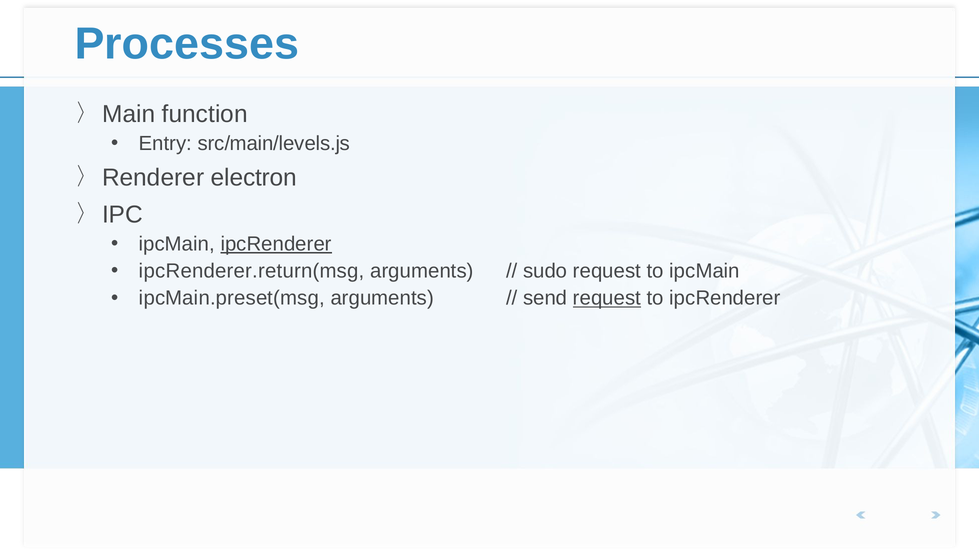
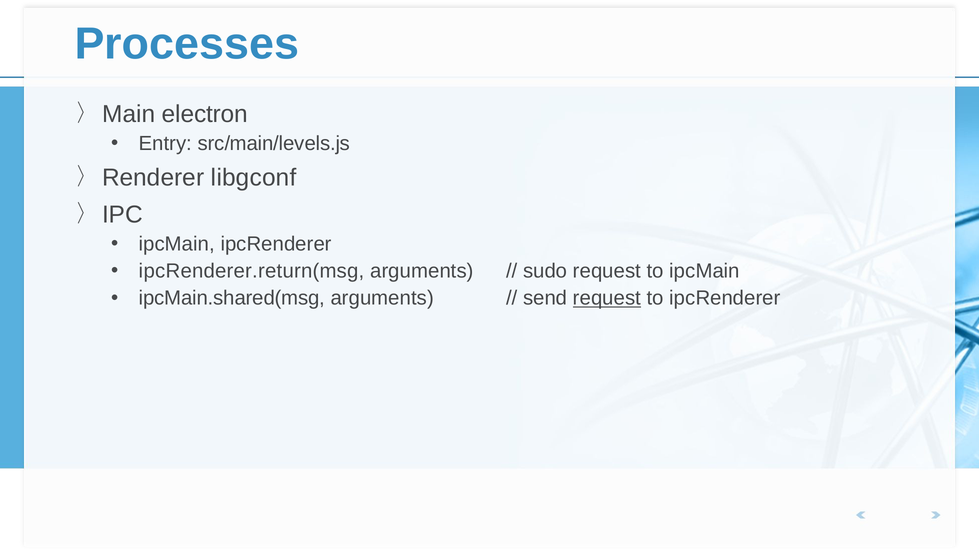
function: function -> electron
electron: electron -> libgconf
ipcRenderer at (276, 244) underline: present -> none
ipcMain.preset(msg: ipcMain.preset(msg -> ipcMain.shared(msg
